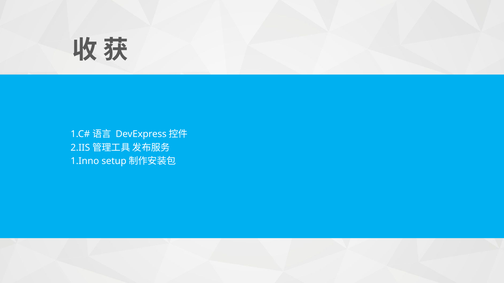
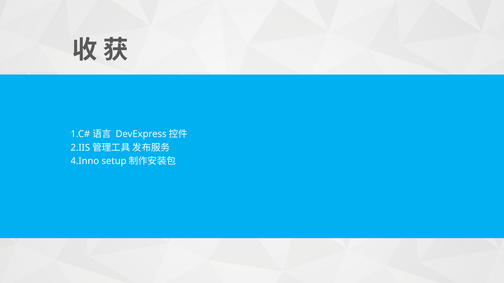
1.Inno: 1.Inno -> 4.Inno
